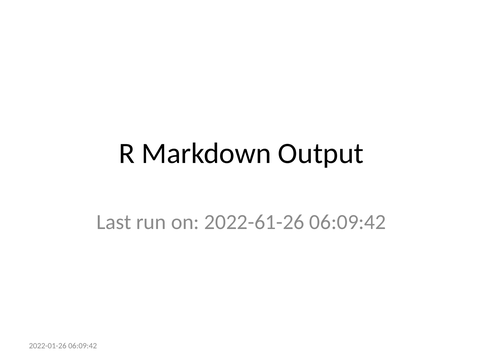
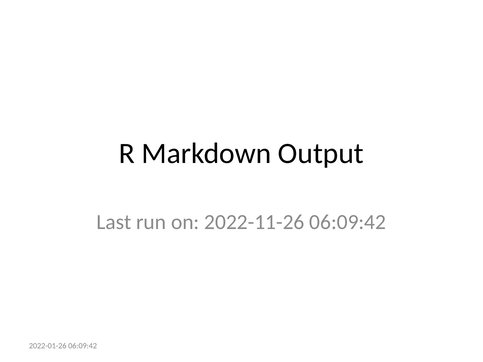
2022-61-26: 2022-61-26 -> 2022-11-26
